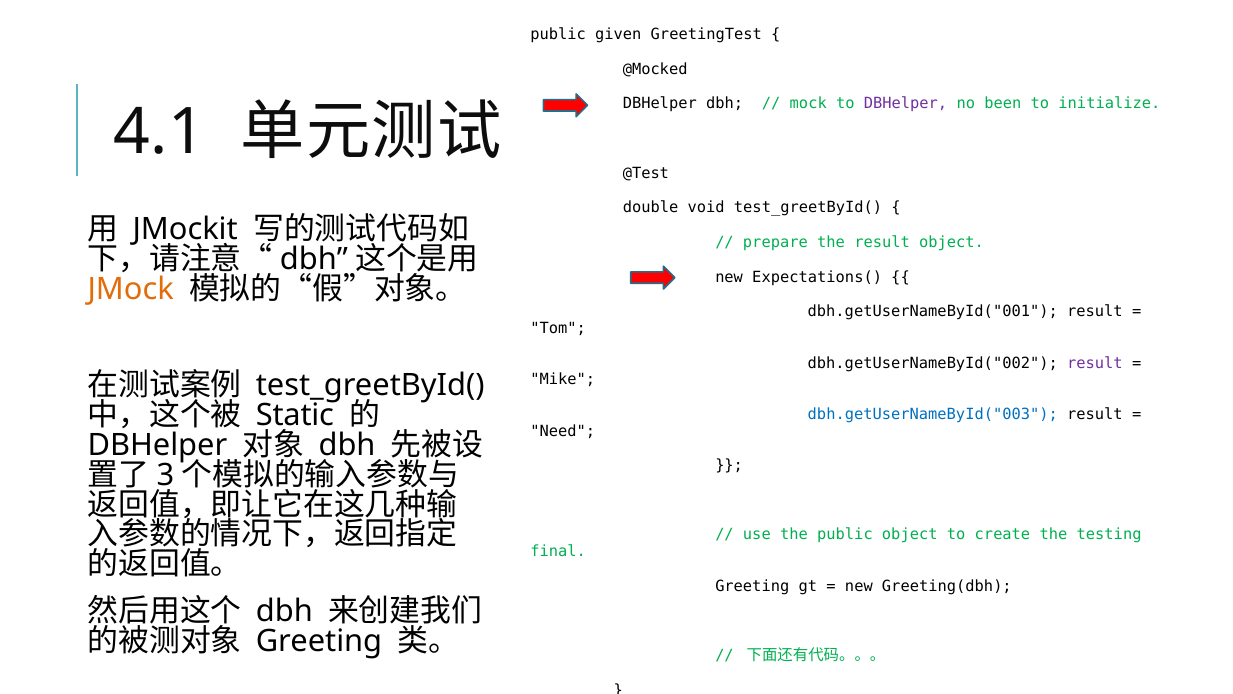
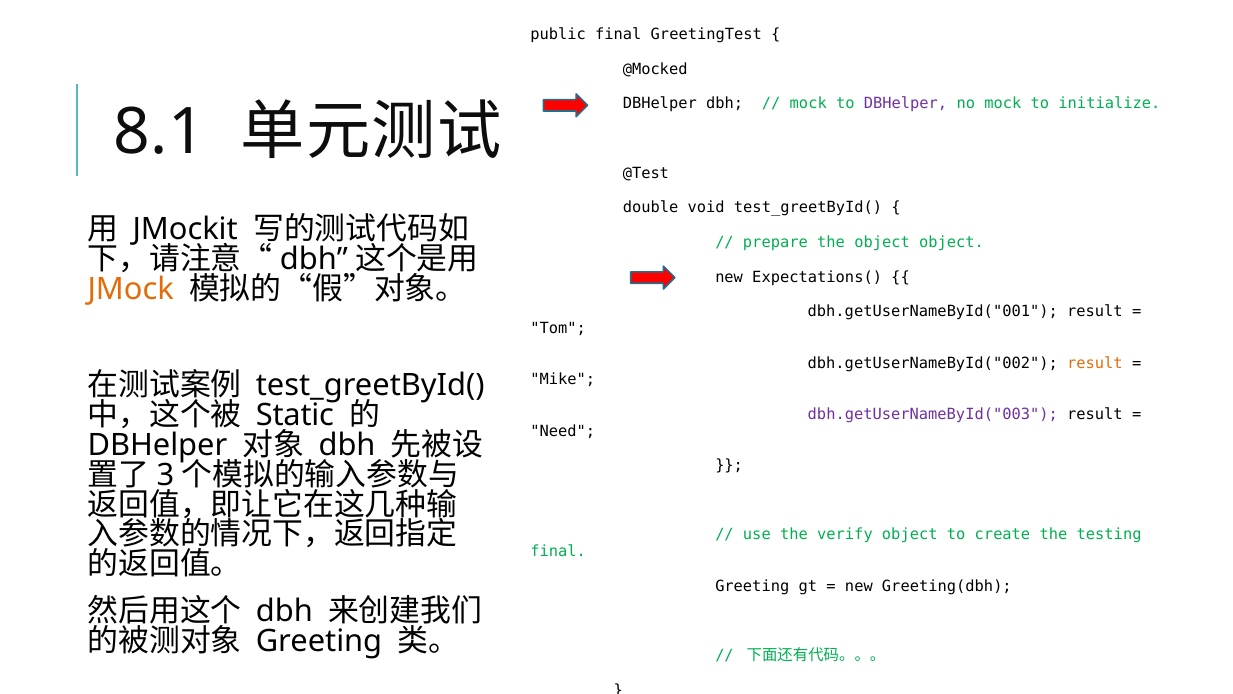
public given: given -> final
no been: been -> mock
4.1: 4.1 -> 8.1
the result: result -> object
result at (1095, 363) colour: purple -> orange
dbh.getUserNameById("003 colour: blue -> purple
the public: public -> verify
